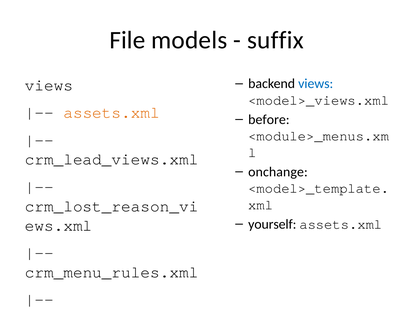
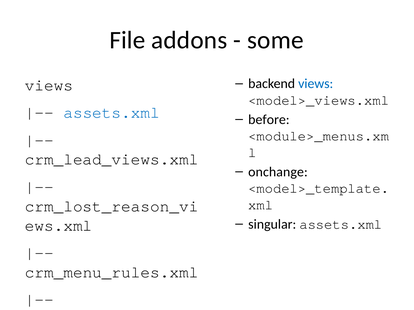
models: models -> addons
suffix: suffix -> some
assets.xml at (112, 113) colour: orange -> blue
yourself: yourself -> singular
